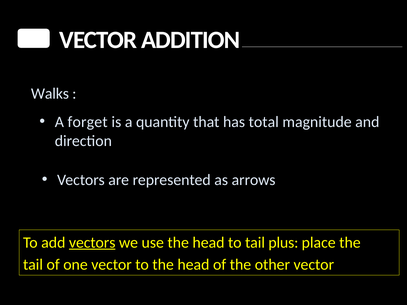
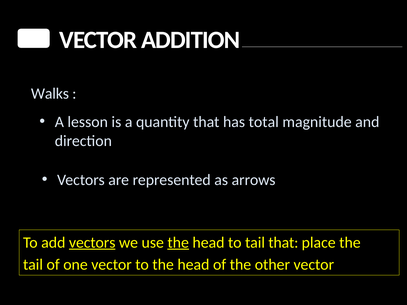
forget: forget -> lesson
the at (178, 243) underline: none -> present
tail plus: plus -> that
